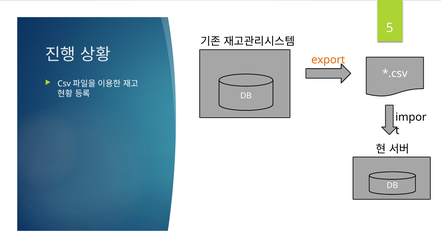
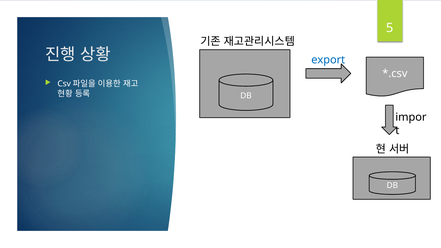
export colour: orange -> blue
